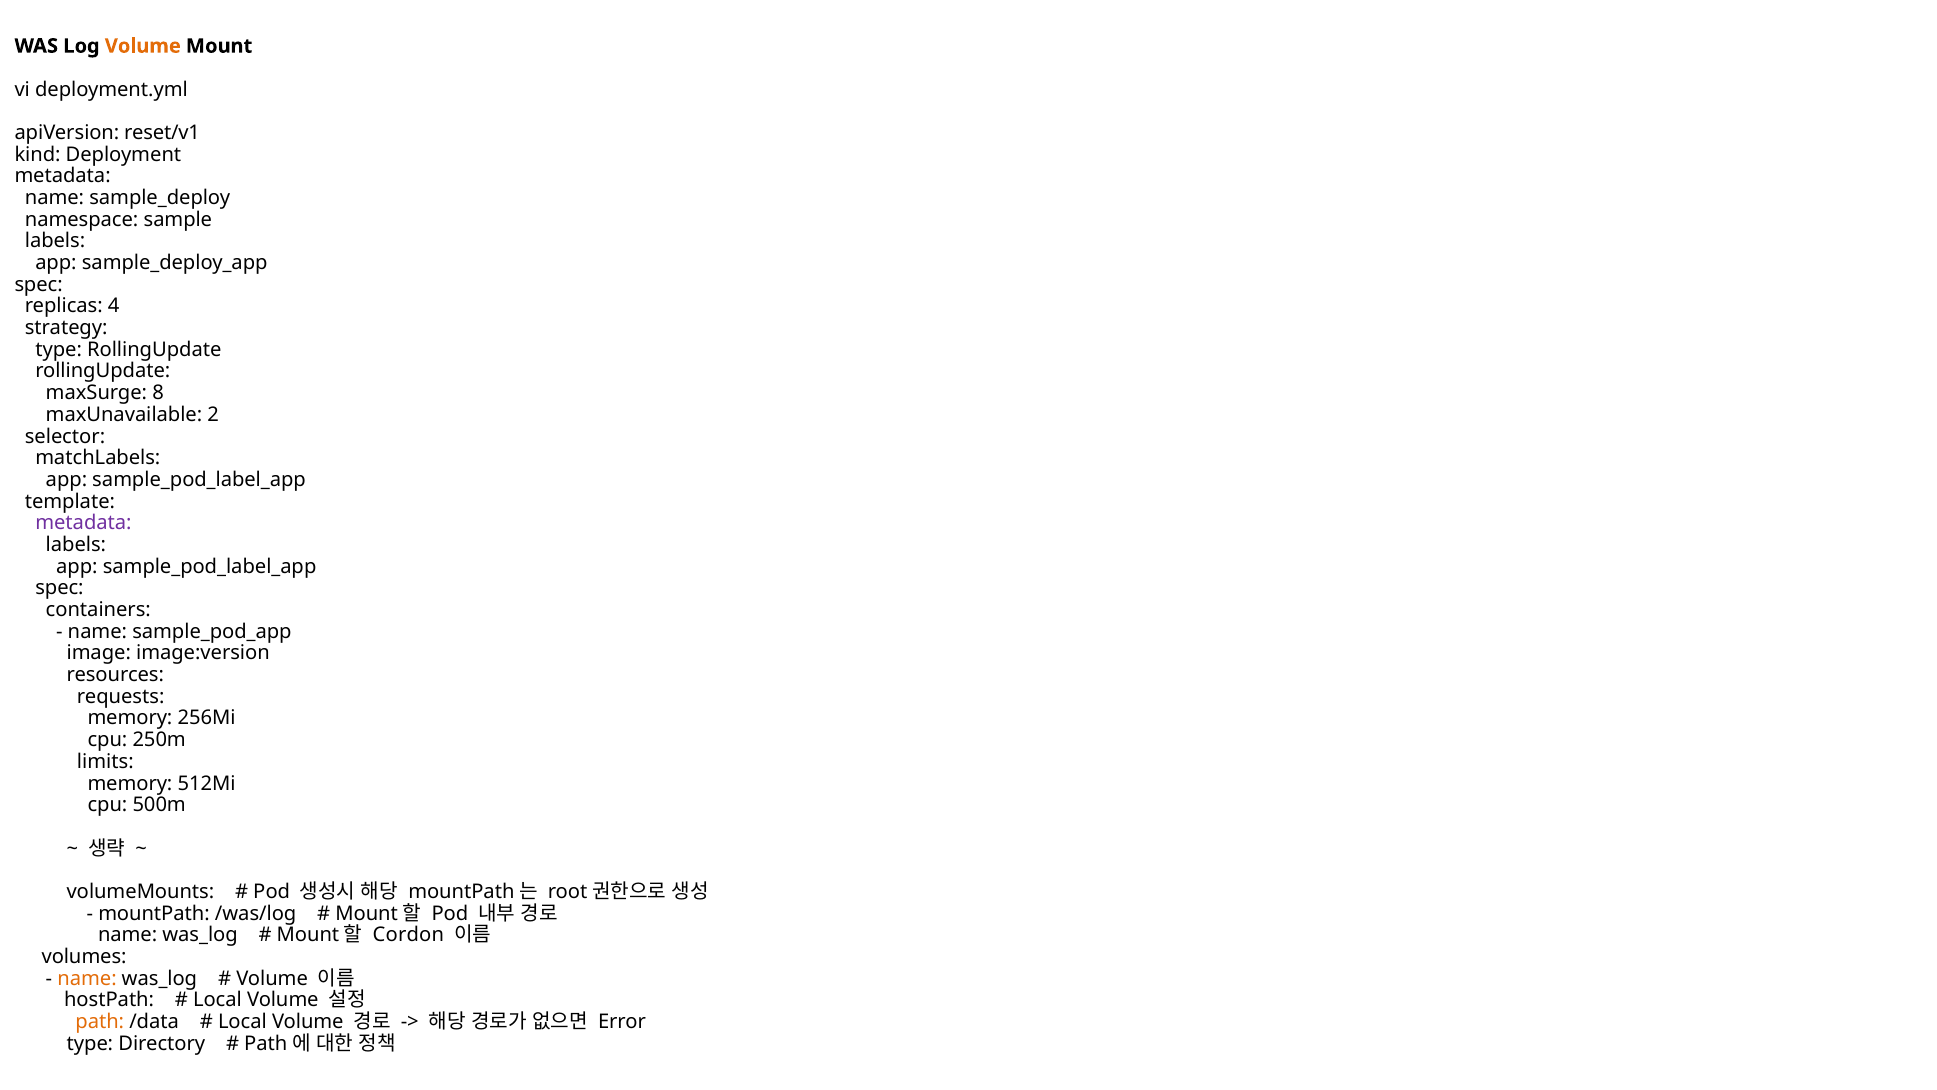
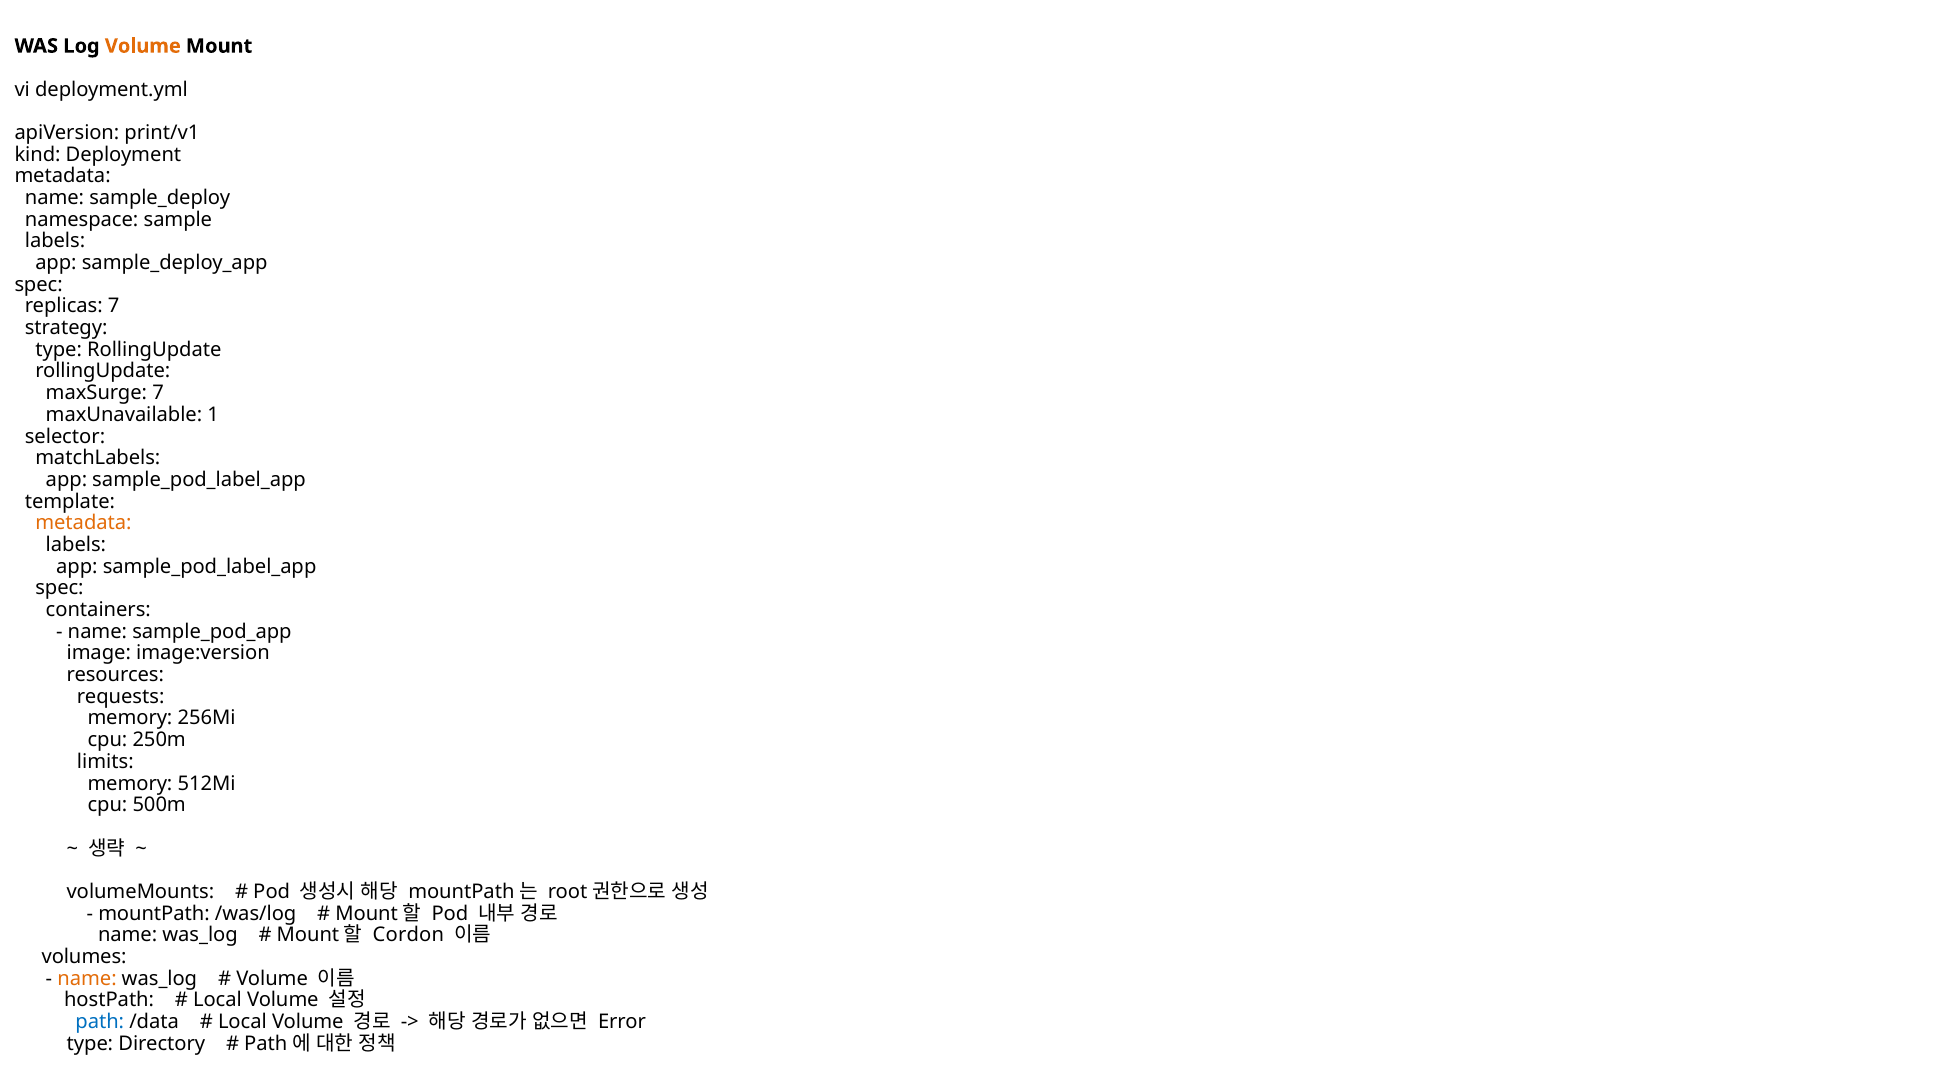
reset/v1: reset/v1 -> print/v1
replicas 4: 4 -> 7
maxSurge 8: 8 -> 7
2: 2 -> 1
metadata at (83, 523) colour: purple -> orange
path colour: orange -> blue
